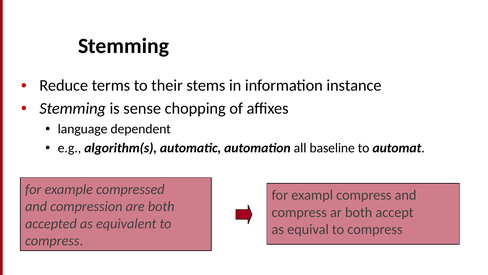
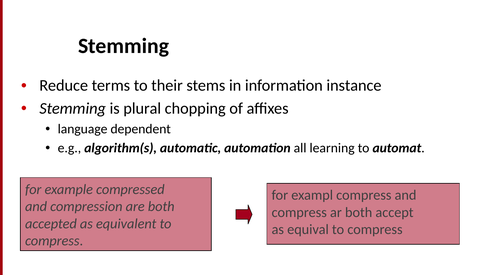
sense: sense -> plural
baseline: baseline -> learning
